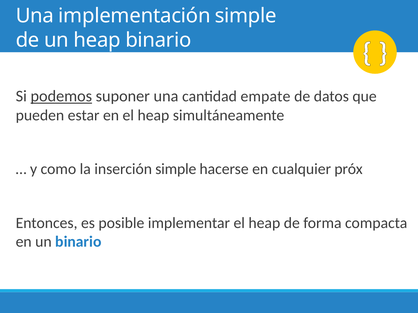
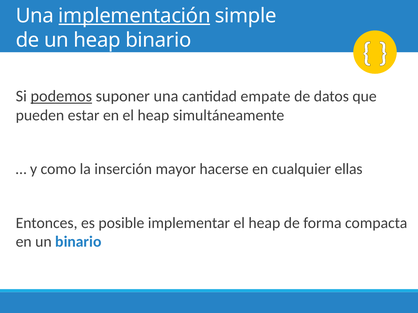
implementación underline: none -> present
inserción simple: simple -> mayor
próx: próx -> ellas
